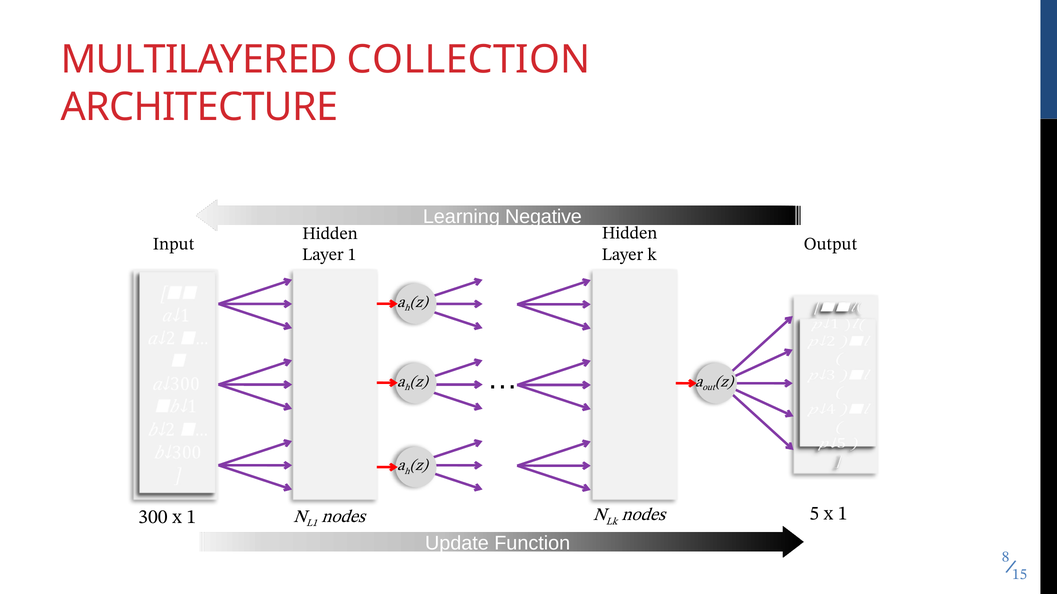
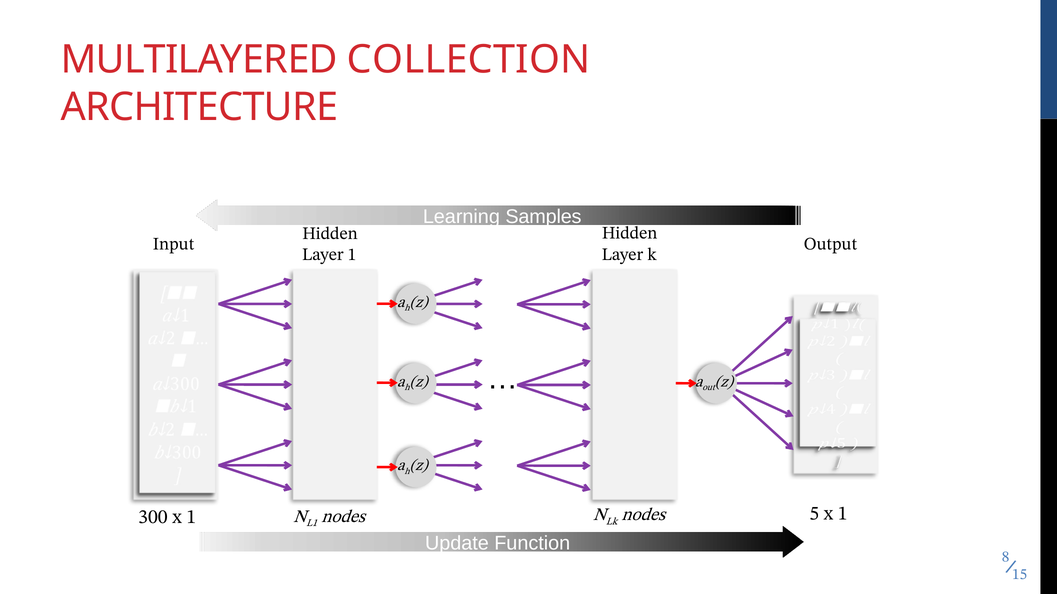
Negative: Negative -> Samples
